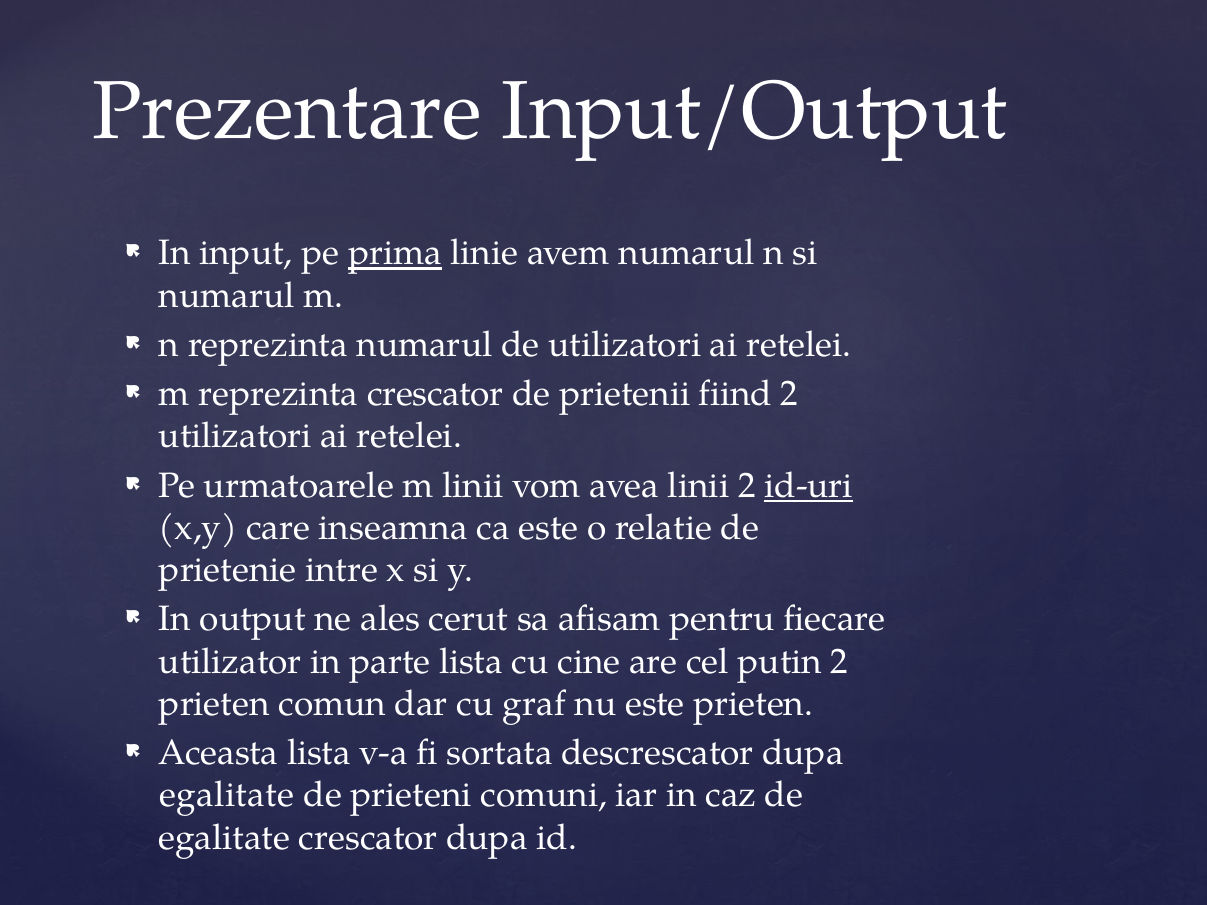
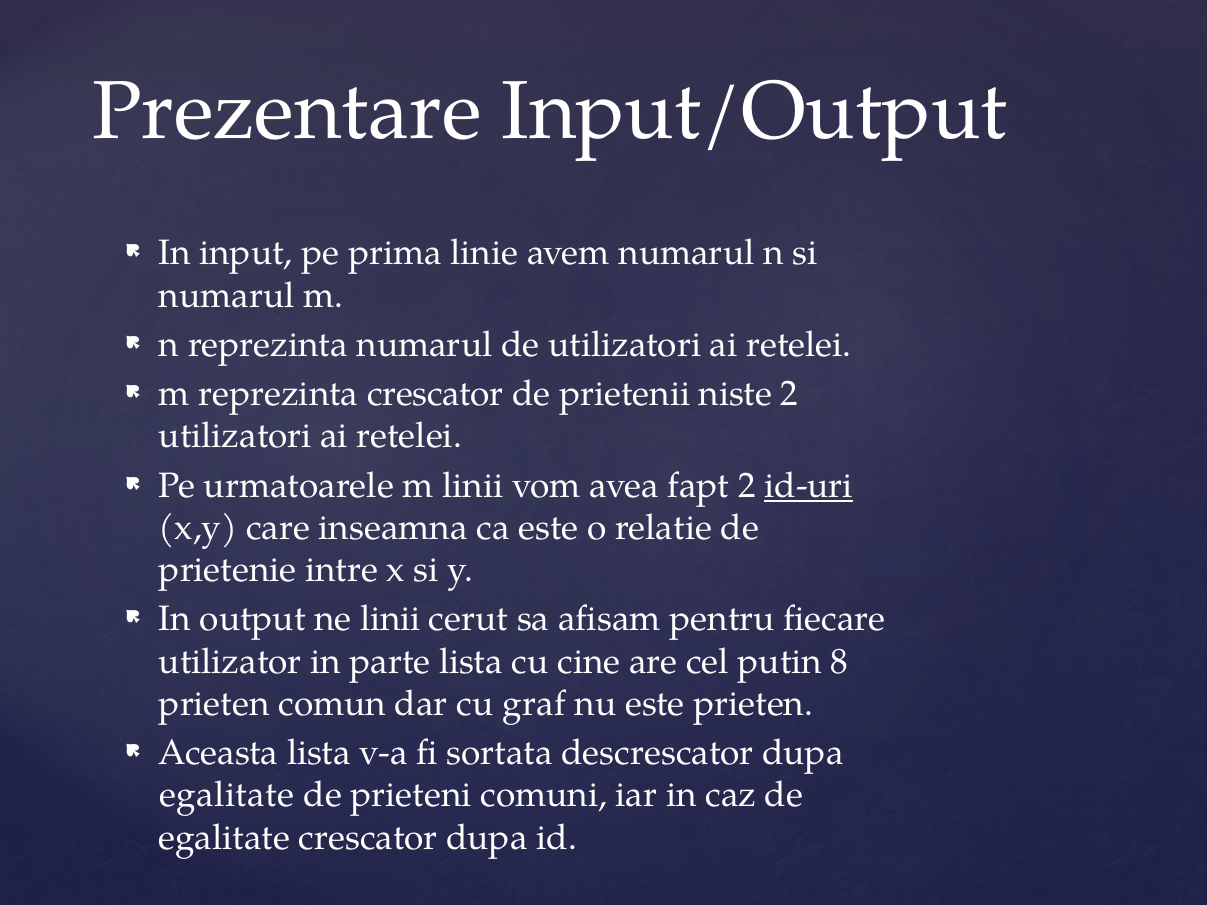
prima underline: present -> none
fiind: fiind -> niste
avea linii: linii -> fapt
ne ales: ales -> linii
putin 2: 2 -> 8
